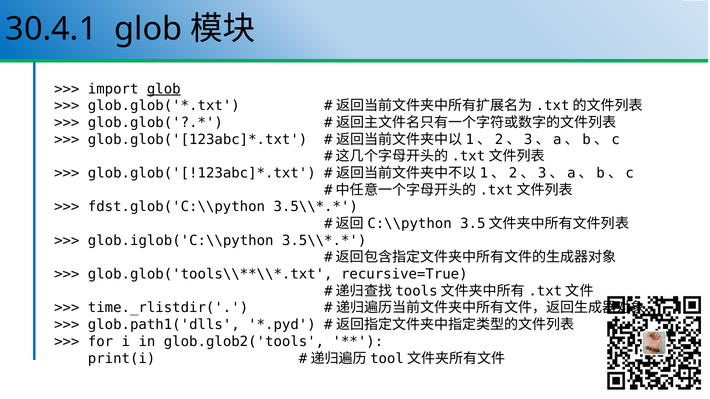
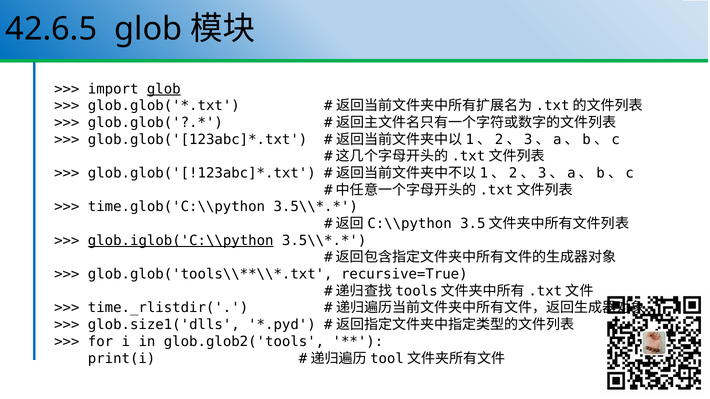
30.4.1: 30.4.1 -> 42.6.5
fdst.glob('C:\\python: fdst.glob('C:\\python -> time.glob('C:\\python
glob.iglob('C:\\python underline: none -> present
glob.path1('dlls: glob.path1('dlls -> glob.size1('dlls
